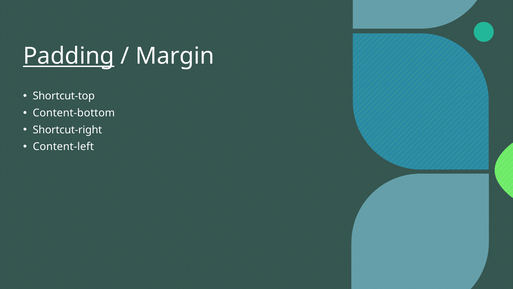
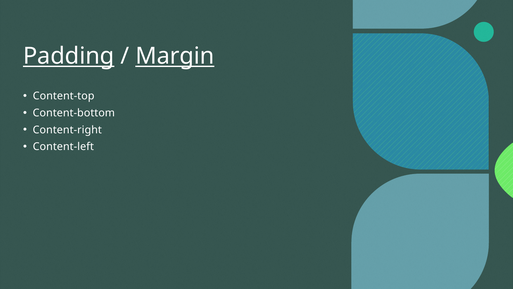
Margin underline: none -> present
Shortcut-top: Shortcut-top -> Content-top
Shortcut-right: Shortcut-right -> Content-right
